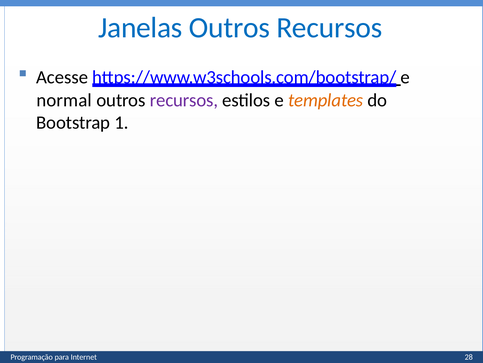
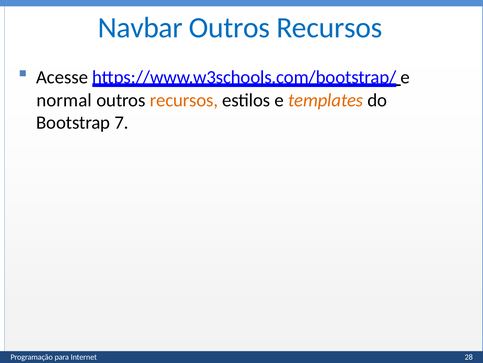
Janelas: Janelas -> Navbar
recursos at (184, 100) colour: purple -> orange
1: 1 -> 7
